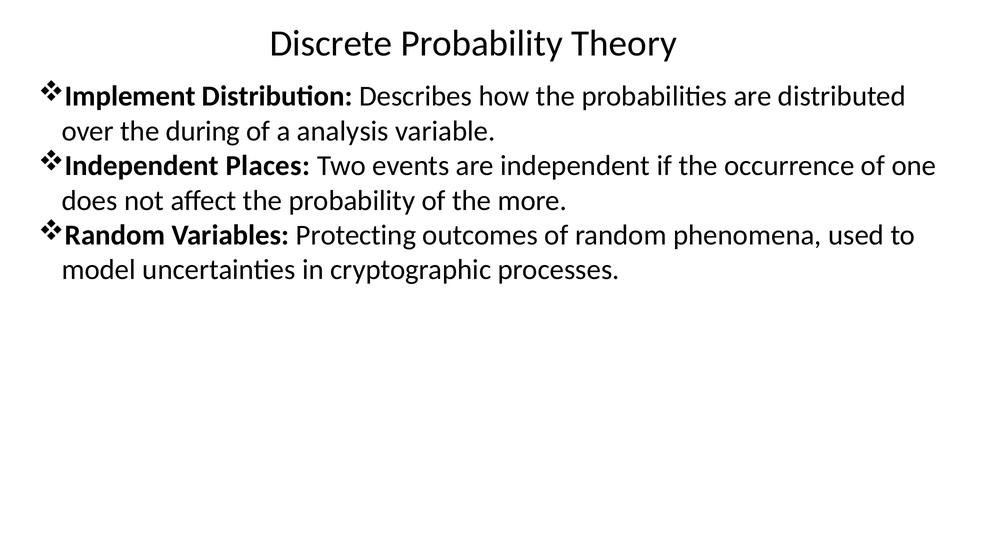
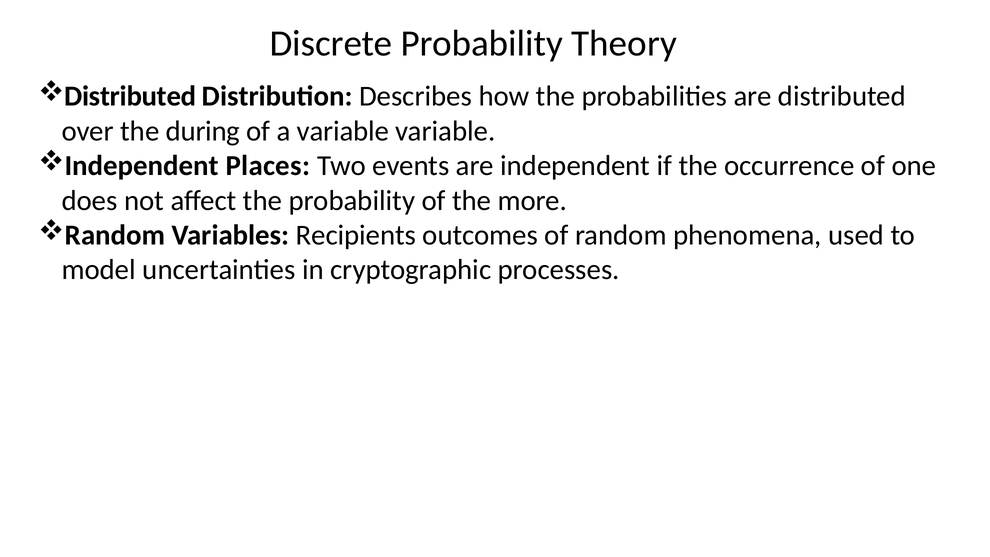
Implement at (130, 96): Implement -> Distributed
a analysis: analysis -> variable
Protecting: Protecting -> Recipients
